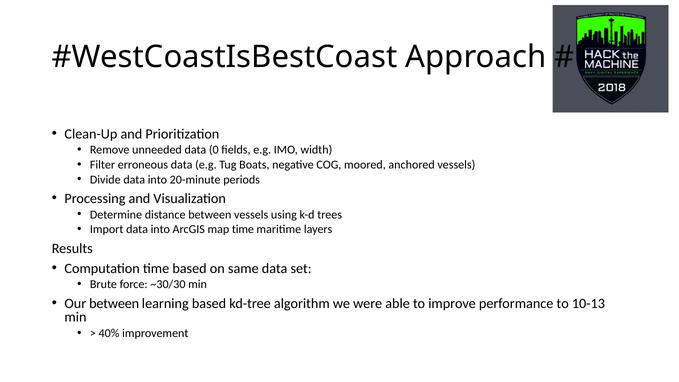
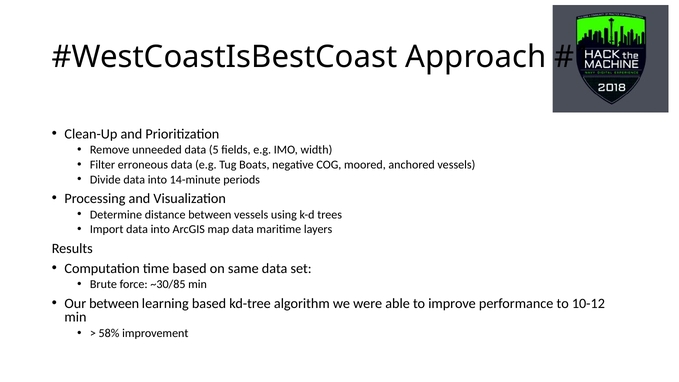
0: 0 -> 5
20-minute: 20-minute -> 14-minute
map time: time -> data
~30/30: ~30/30 -> ~30/85
10-13: 10-13 -> 10-12
40%: 40% -> 58%
